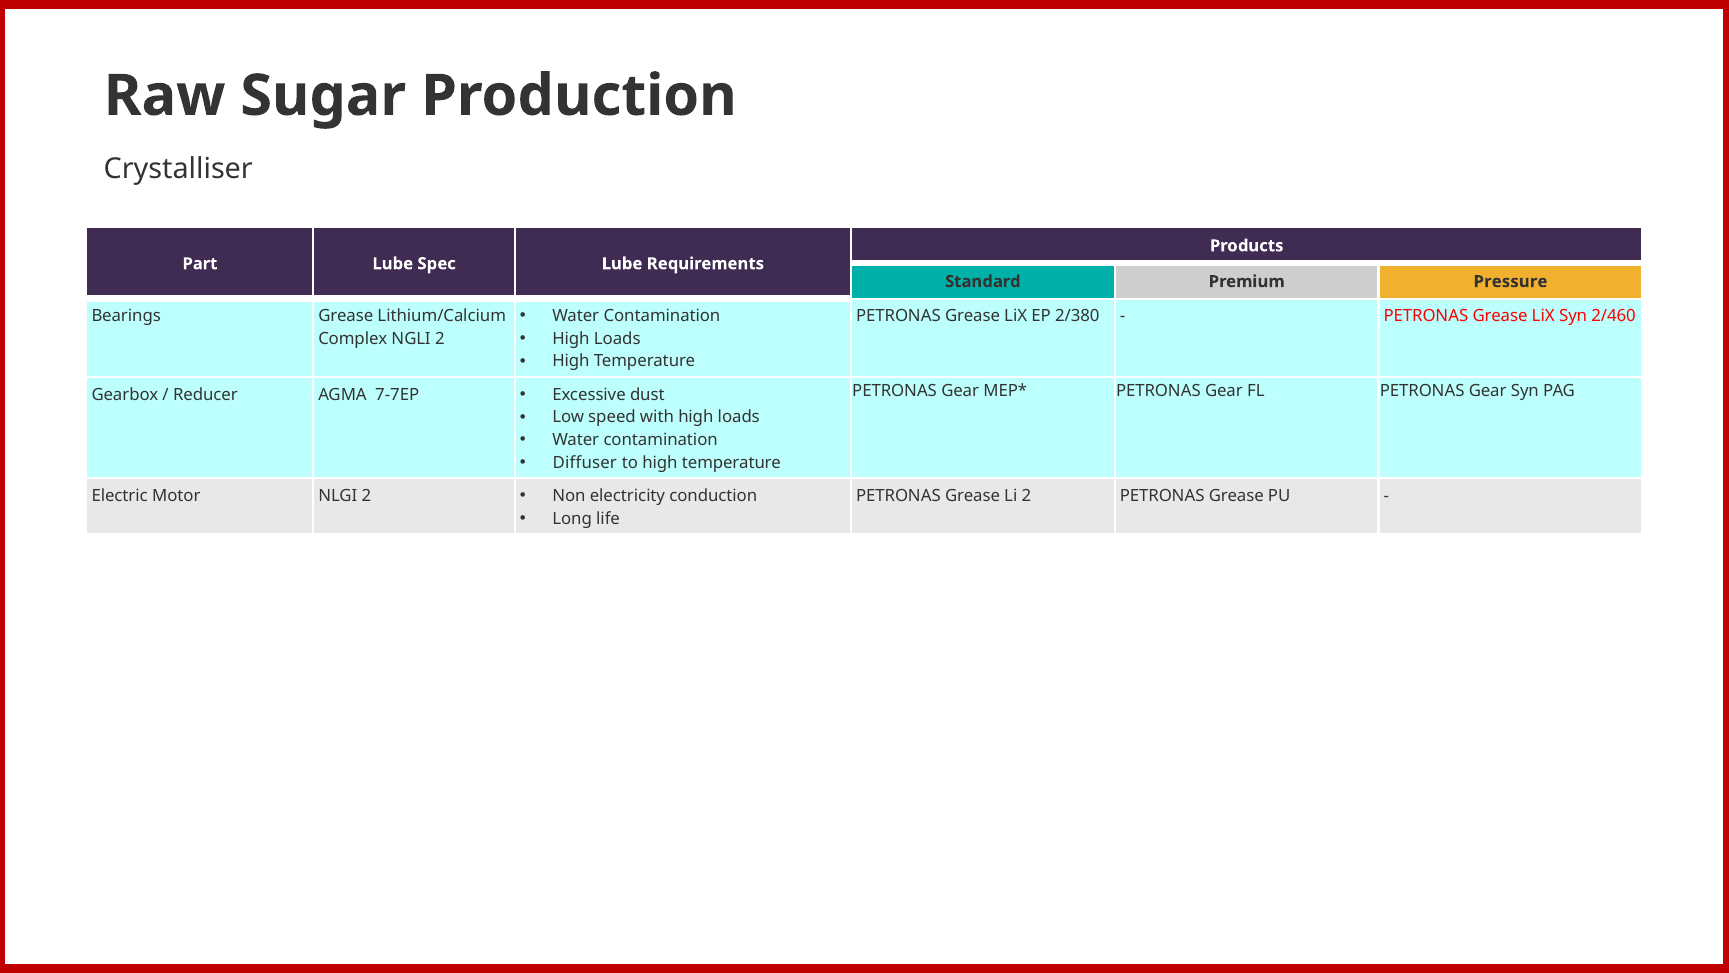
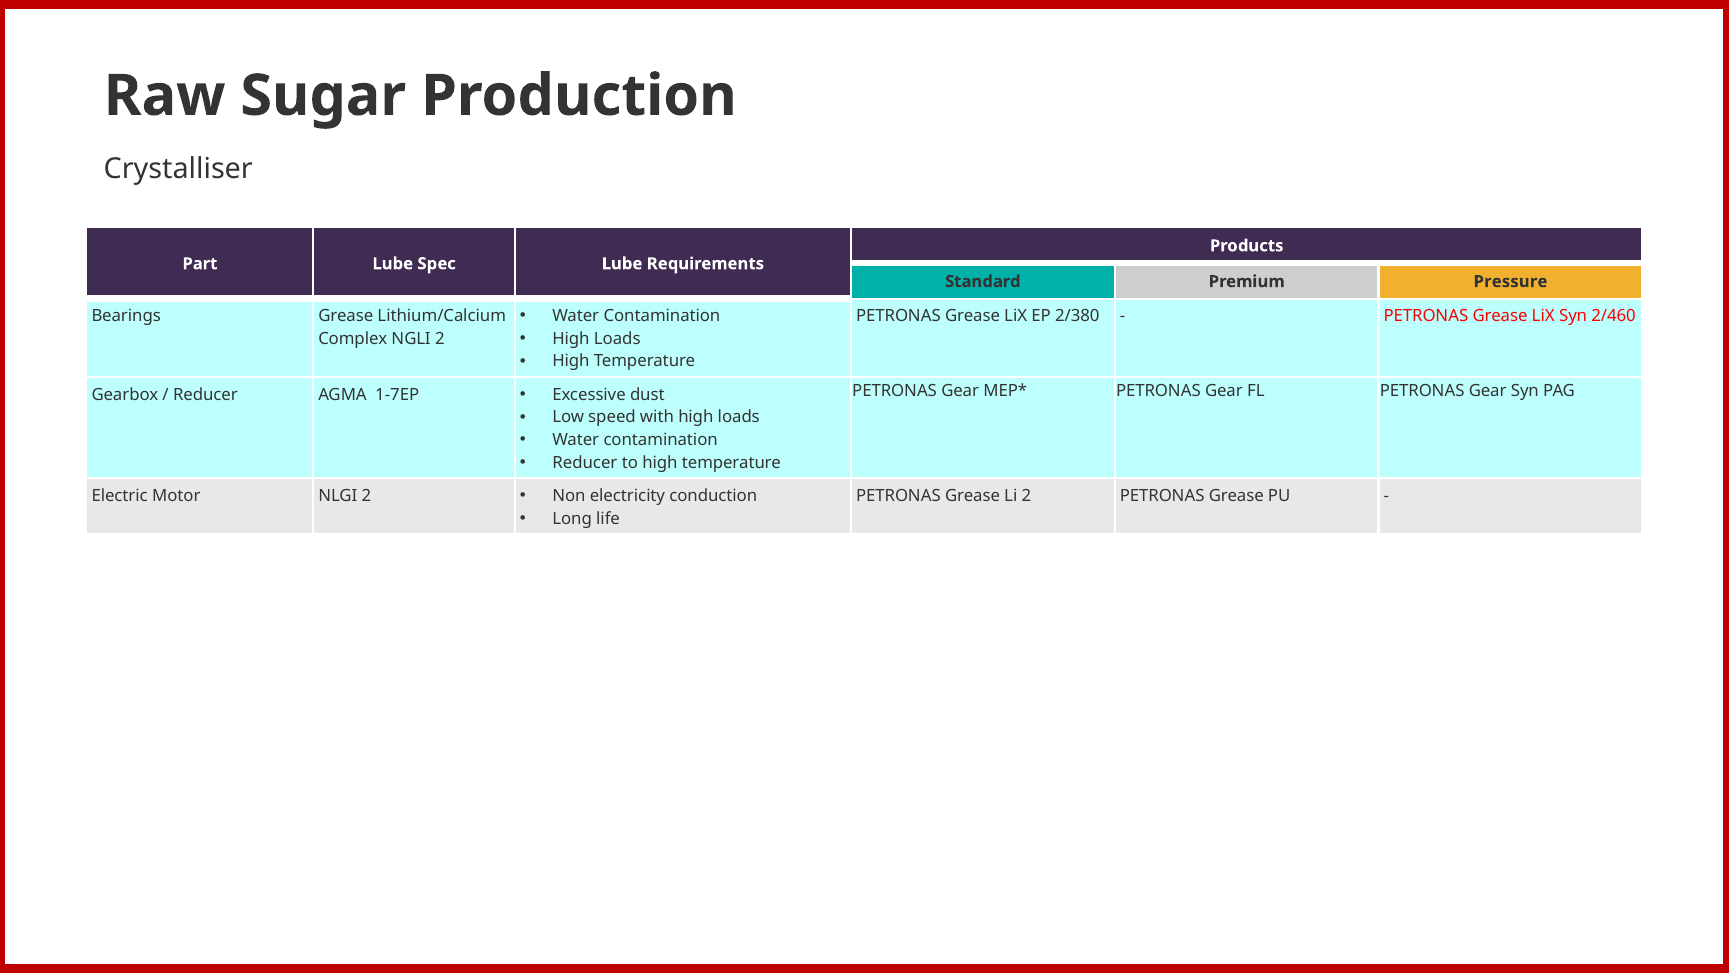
7-7EP: 7-7EP -> 1-7EP
Diffuser at (585, 463): Diffuser -> Reducer
